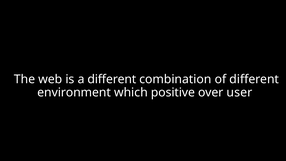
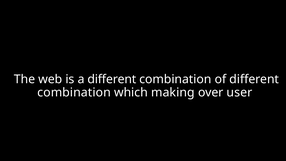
environment at (74, 92): environment -> combination
positive: positive -> making
